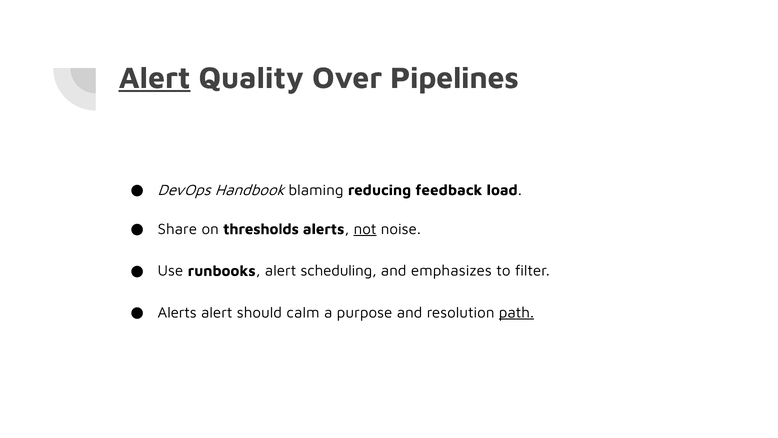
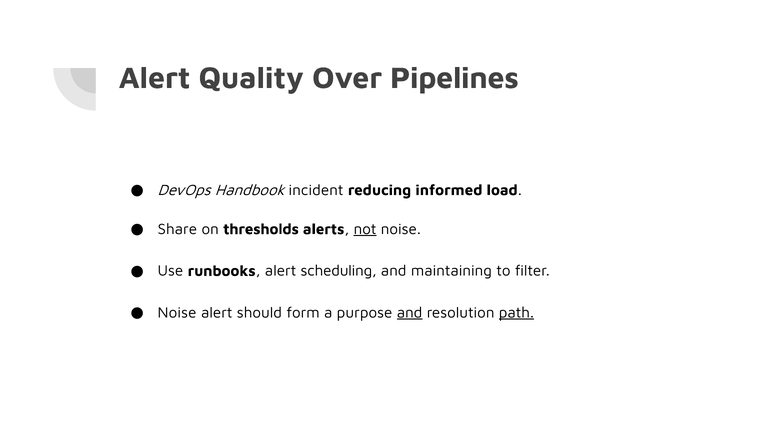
Alert at (155, 78) underline: present -> none
blaming: blaming -> incident
feedback: feedback -> informed
emphasizes: emphasizes -> maintaining
Alerts at (177, 312): Alerts -> Noise
calm: calm -> form
and at (410, 312) underline: none -> present
